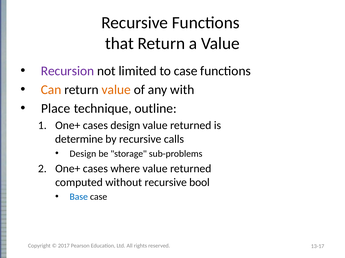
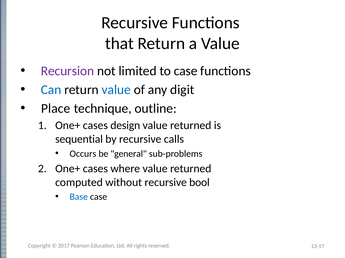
Can colour: orange -> blue
value at (116, 90) colour: orange -> blue
with: with -> digit
determine: determine -> sequential
Design at (83, 154): Design -> Occurs
storage: storage -> general
